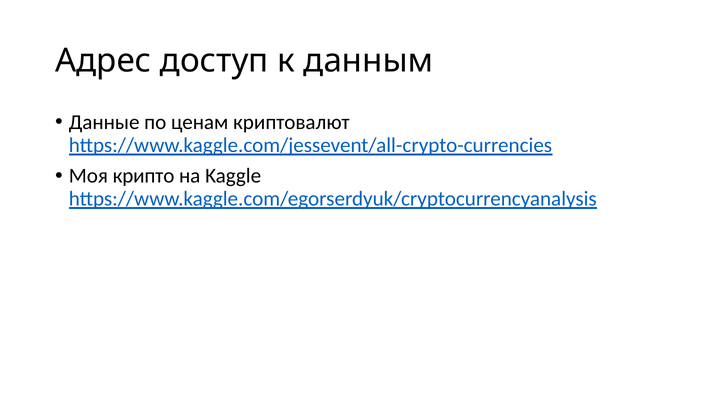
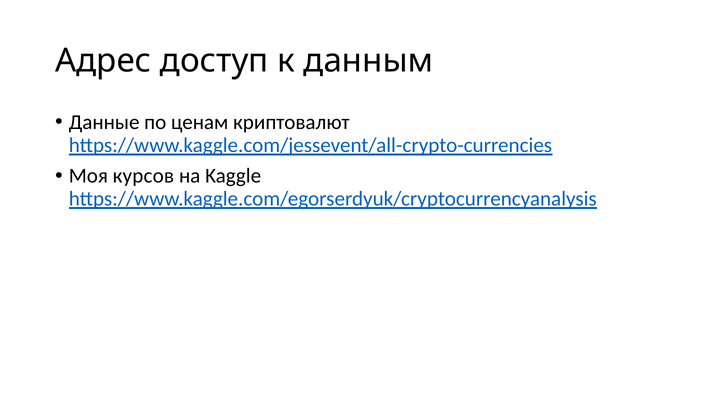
крипто: крипто -> курсов
